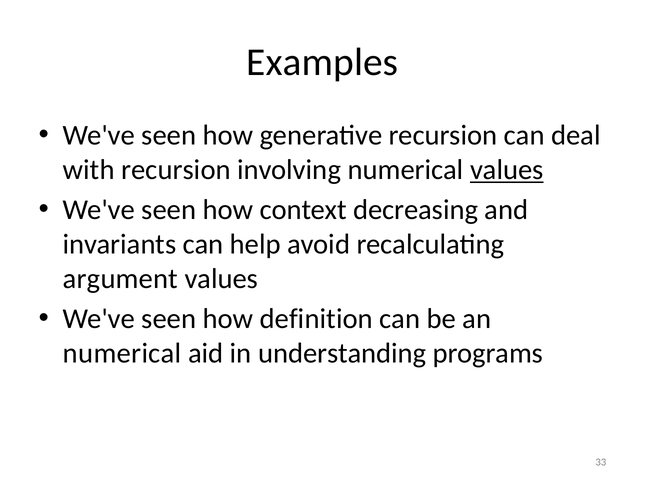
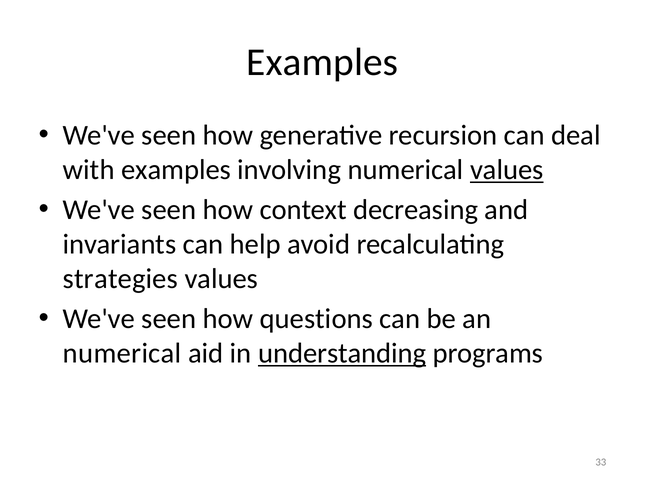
with recursion: recursion -> examples
argument: argument -> strategies
definition: definition -> questions
understanding underline: none -> present
